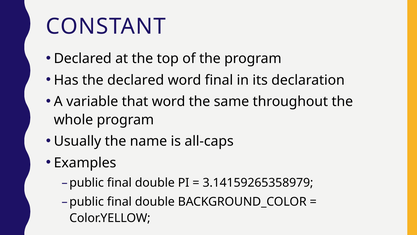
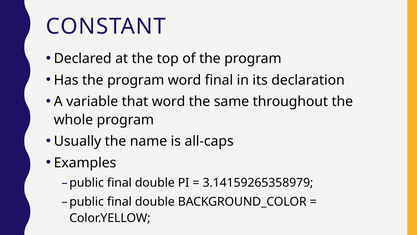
Has the declared: declared -> program
